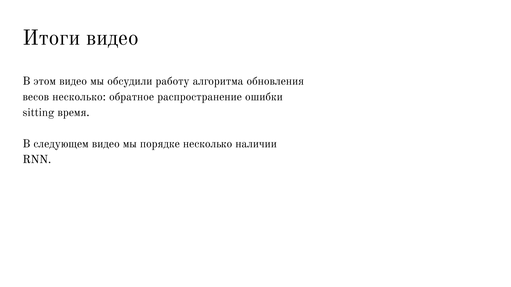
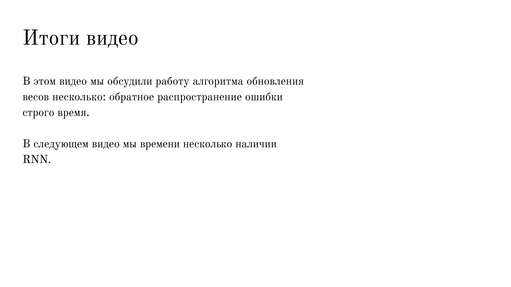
sitting: sitting -> строго
порядке: порядке -> времени
